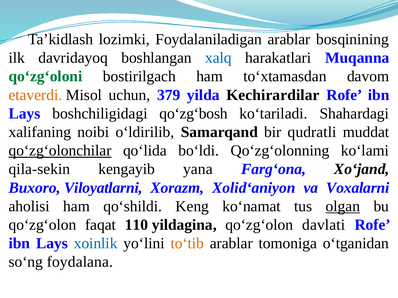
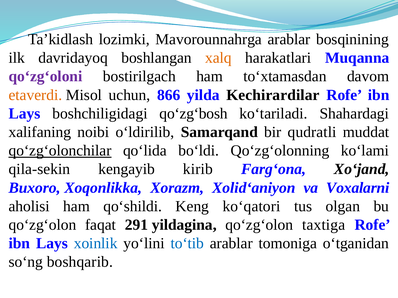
Foydalaniladigan: Foydalaniladigan -> Mavorounnahrga
xalq colour: blue -> orange
qo‘zg‘oloni colour: green -> purple
379: 379 -> 866
yana: yana -> kirib
Viloyatlarni: Viloyatlarni -> Xoqonlikka
ko‘namat: ko‘namat -> ko‘qatori
olgan underline: present -> none
110: 110 -> 291
davlati: davlati -> taxtiga
to‘tib colour: orange -> blue
foydalana: foydalana -> boshqarib
